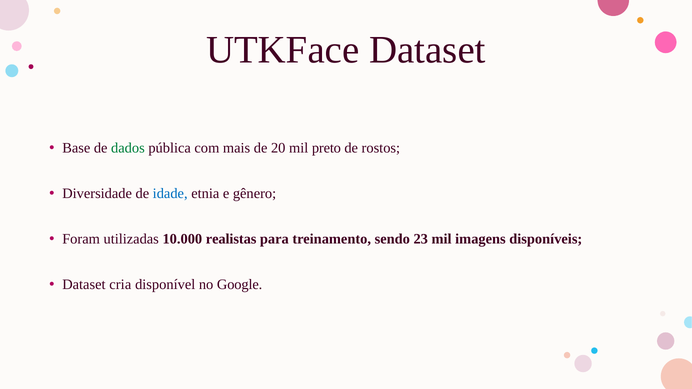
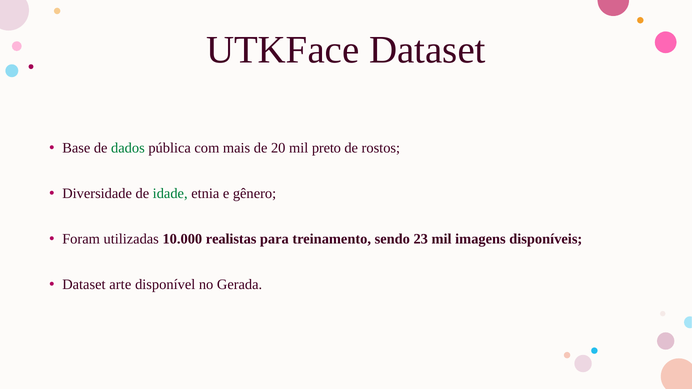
idade colour: blue -> green
cria: cria -> arte
Google: Google -> Gerada
